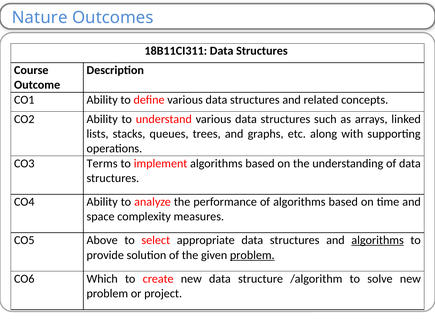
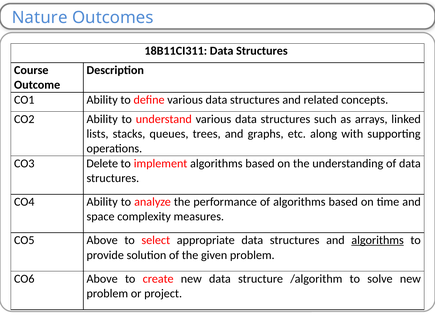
Terms: Terms -> Delete
problem at (252, 255) underline: present -> none
CO6 Which: Which -> Above
